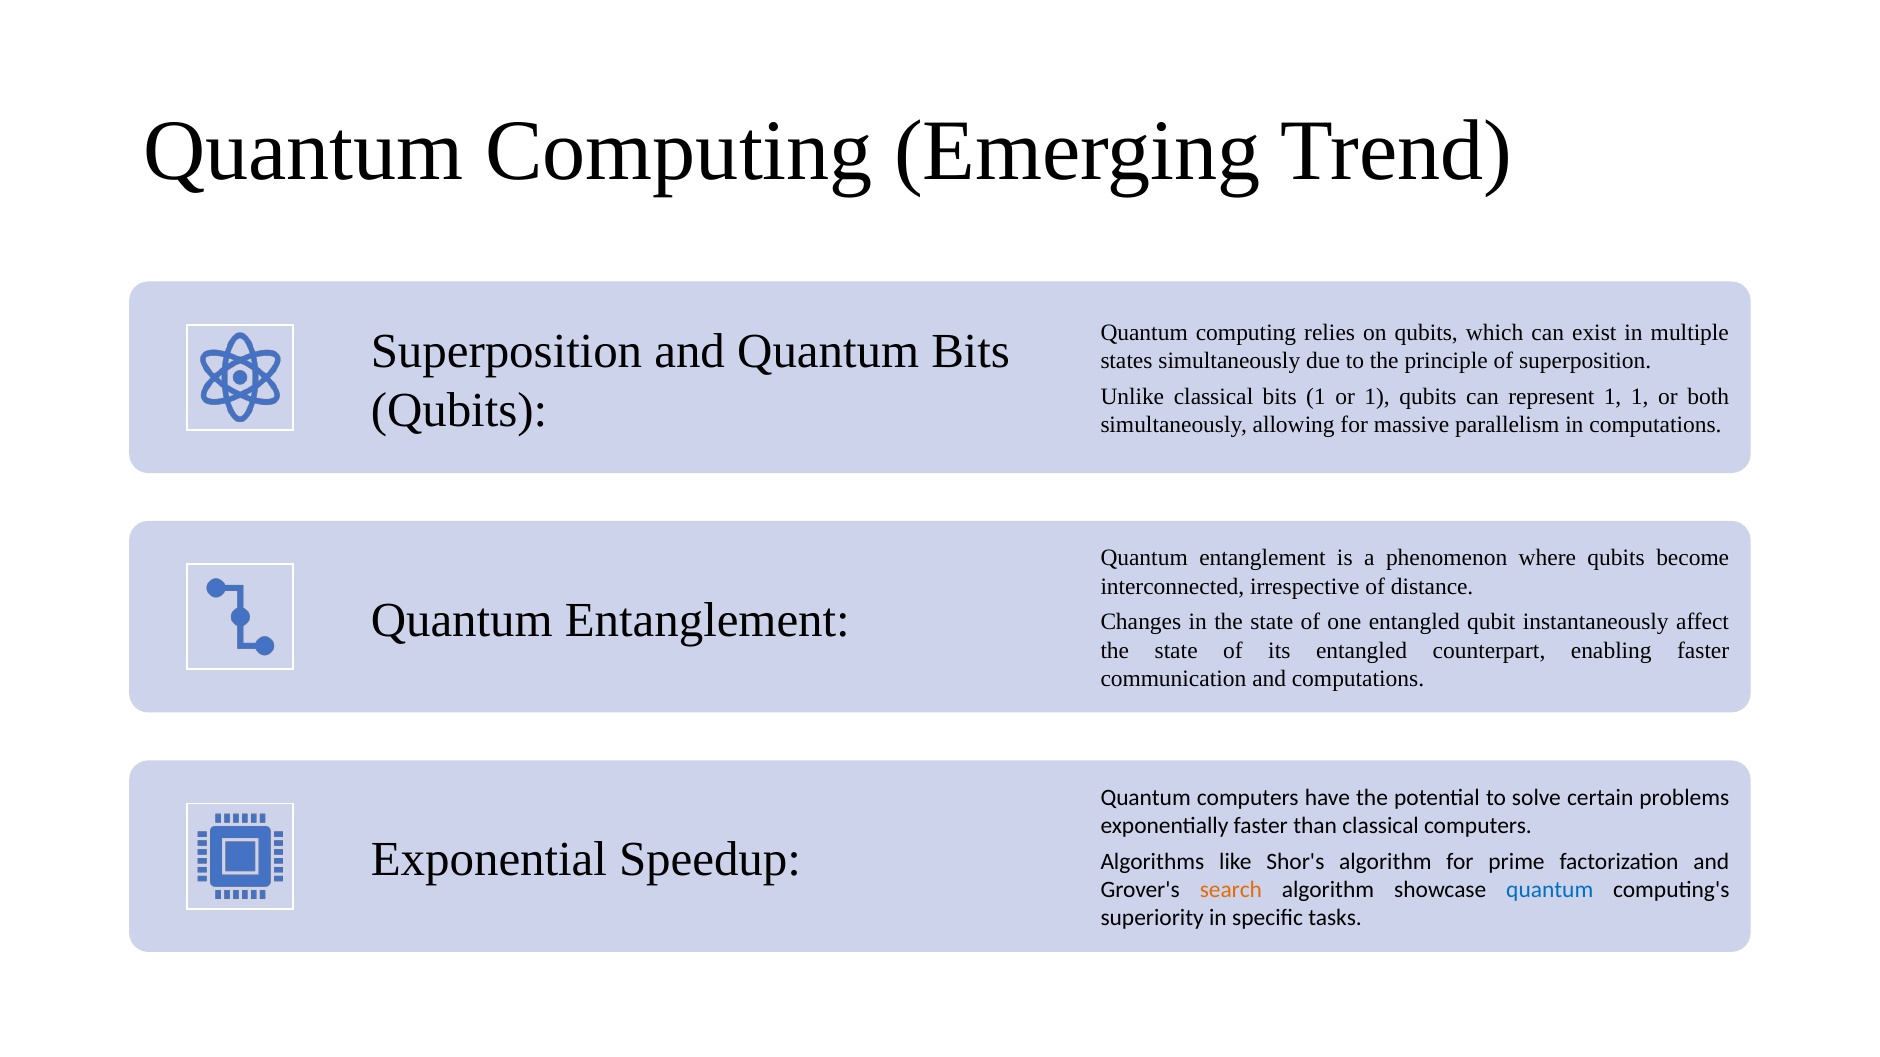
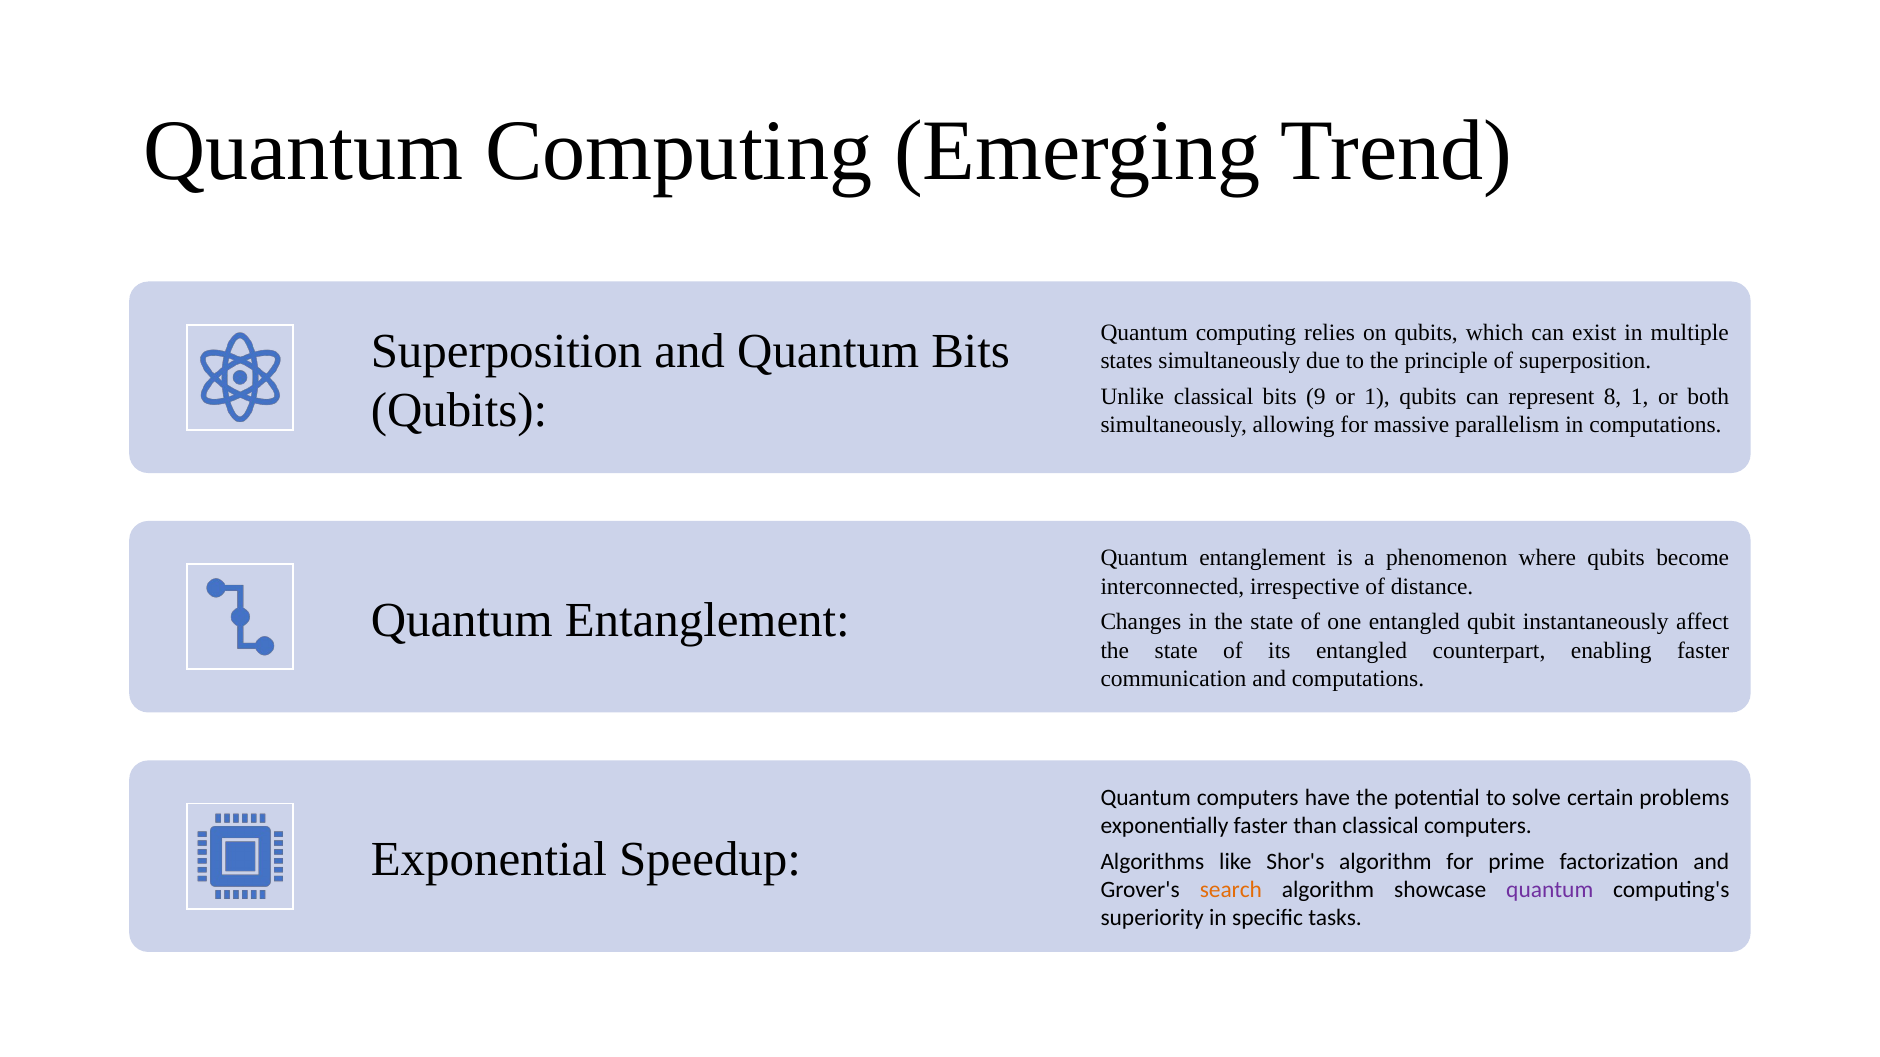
bits 1: 1 -> 9
represent 1: 1 -> 8
quantum at (1550, 890) colour: blue -> purple
